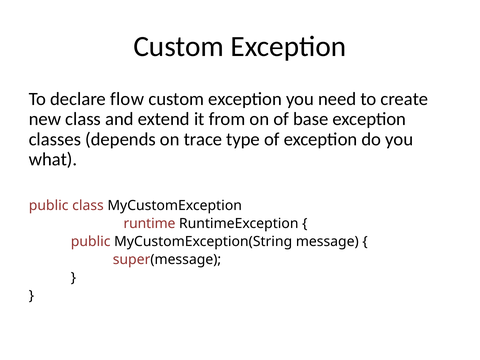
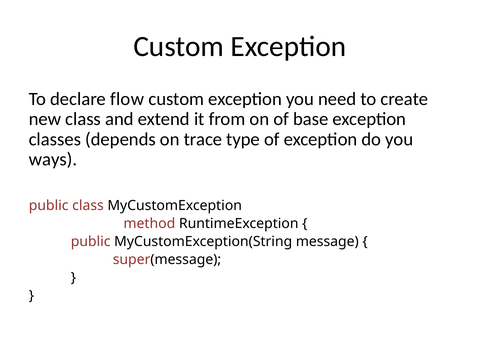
what: what -> ways
runtime: runtime -> method
